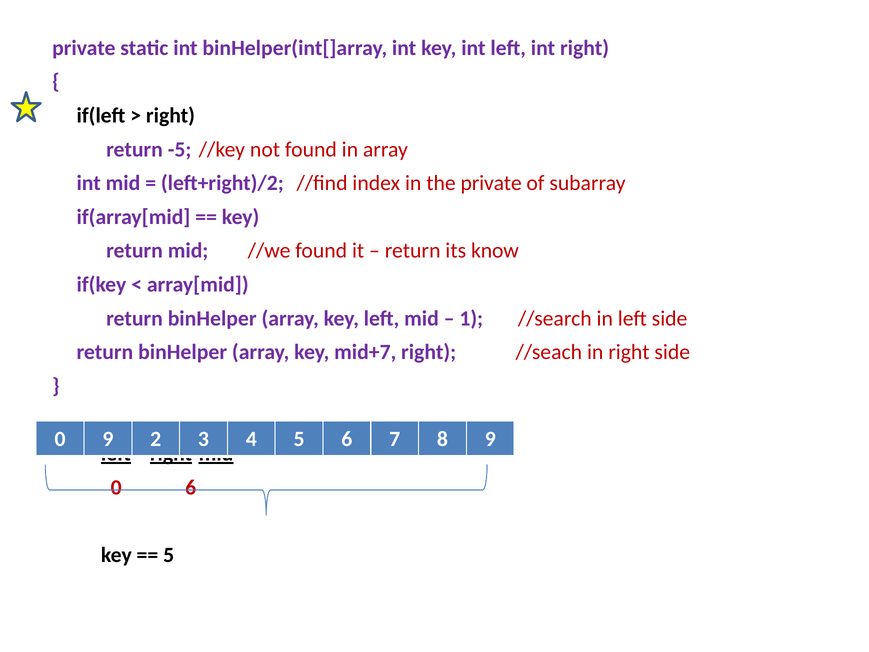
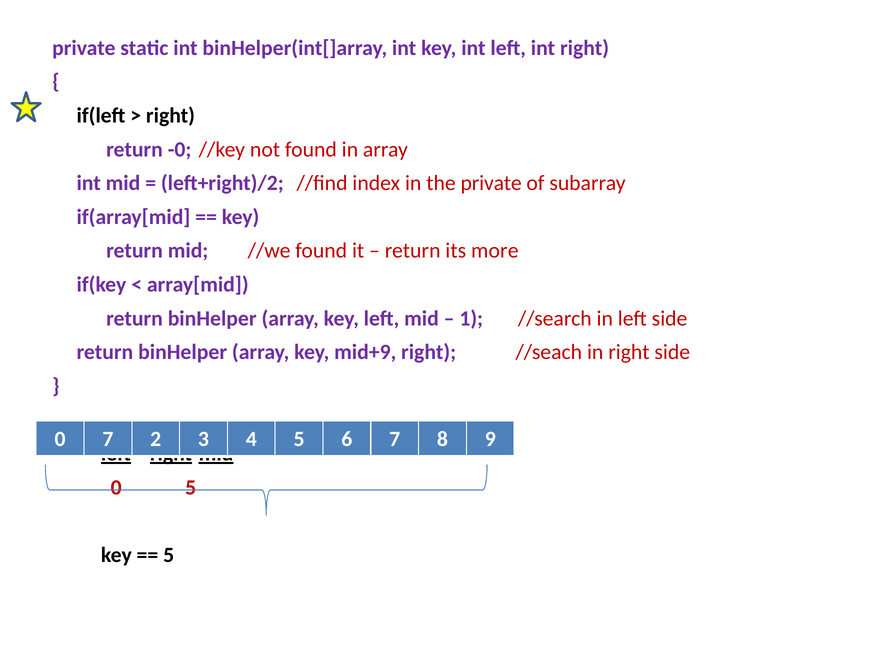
-5: -5 -> -0
know: know -> more
mid+7: mid+7 -> mid+9
0 9: 9 -> 7
0 6: 6 -> 5
